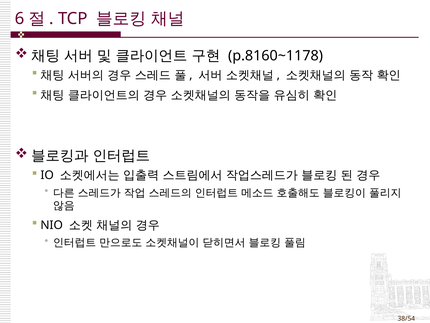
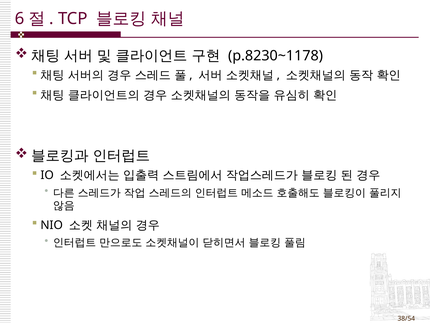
p.8160~1178: p.8160~1178 -> p.8230~1178
